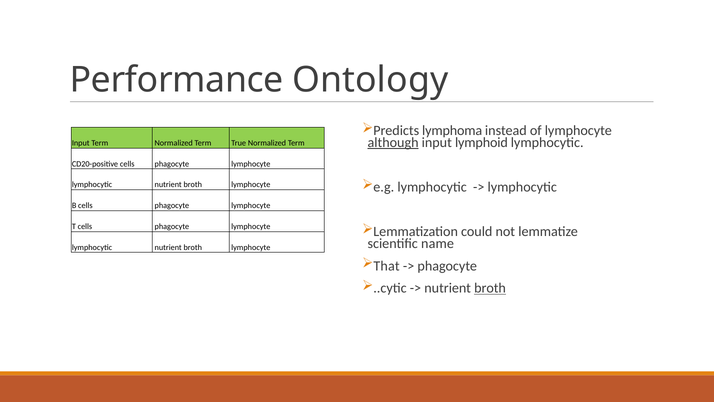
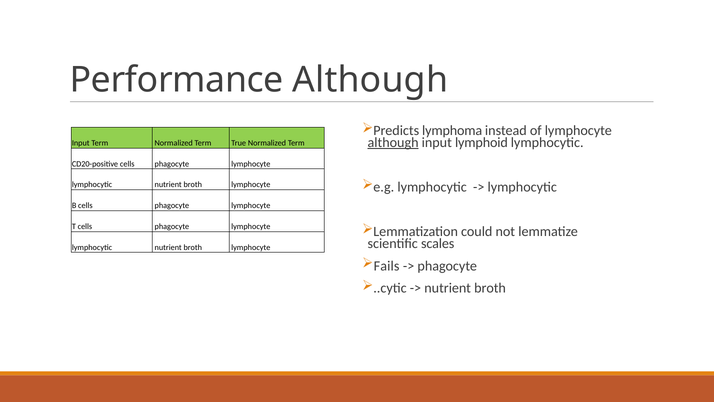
Performance Ontology: Ontology -> Although
name: name -> scales
That: That -> Fails
broth at (490, 288) underline: present -> none
